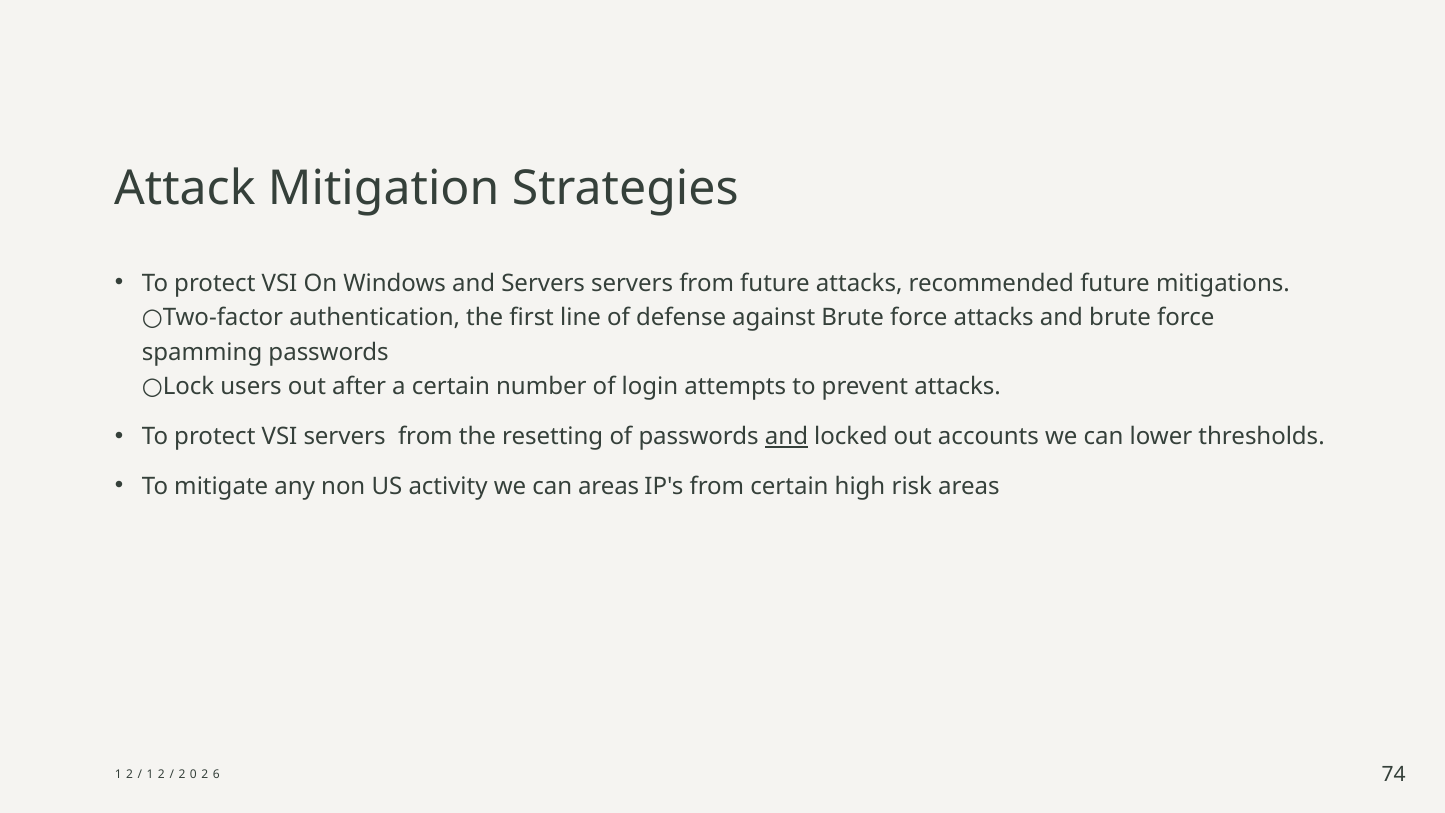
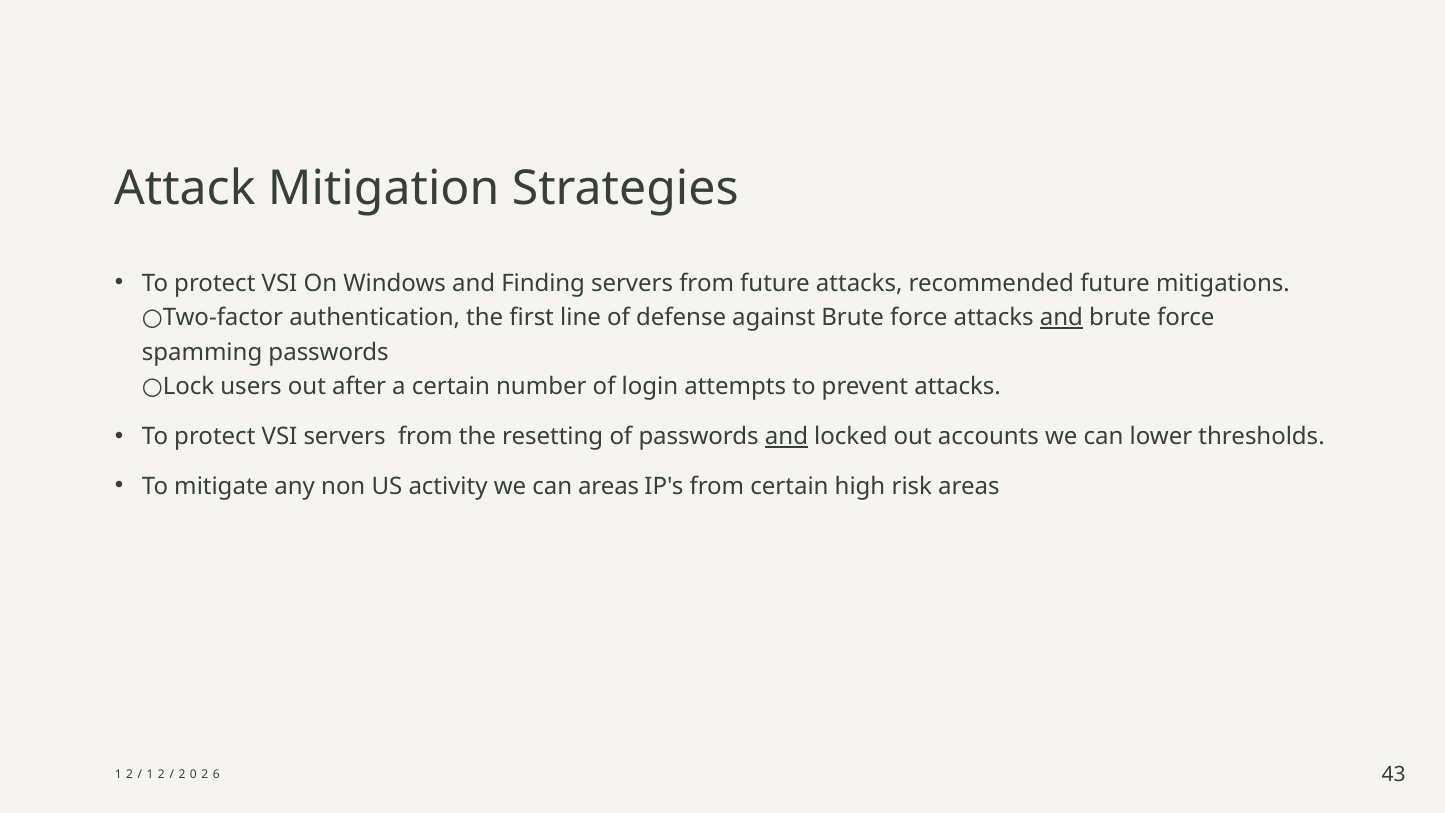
and Servers: Servers -> Finding
and at (1061, 318) underline: none -> present
74: 74 -> 43
